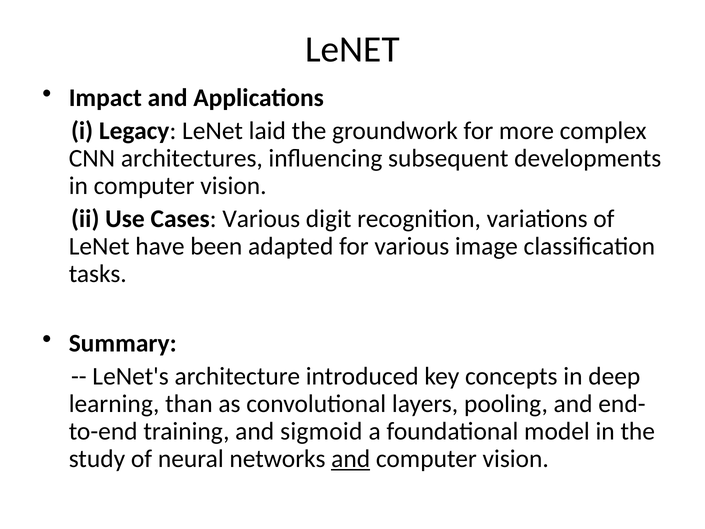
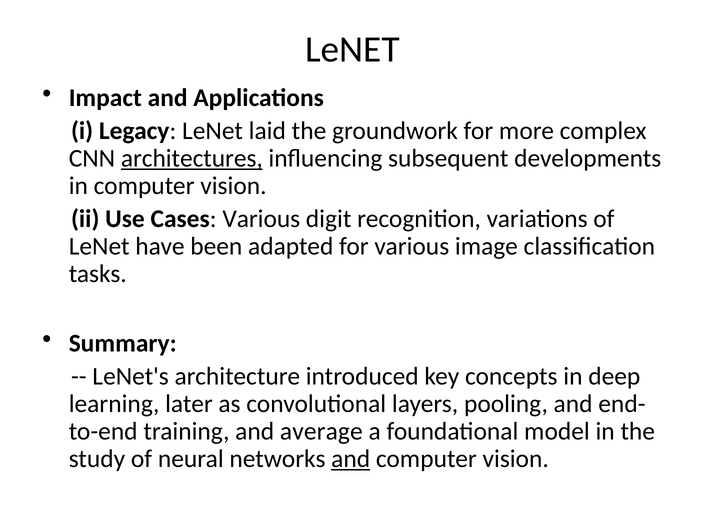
architectures underline: none -> present
than: than -> later
sigmoid: sigmoid -> average
